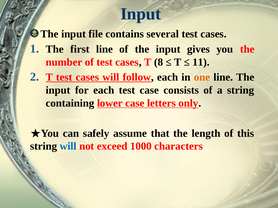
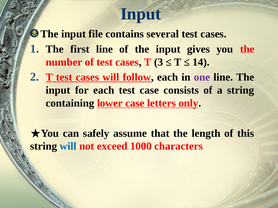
8: 8 -> 3
11: 11 -> 14
one colour: orange -> purple
